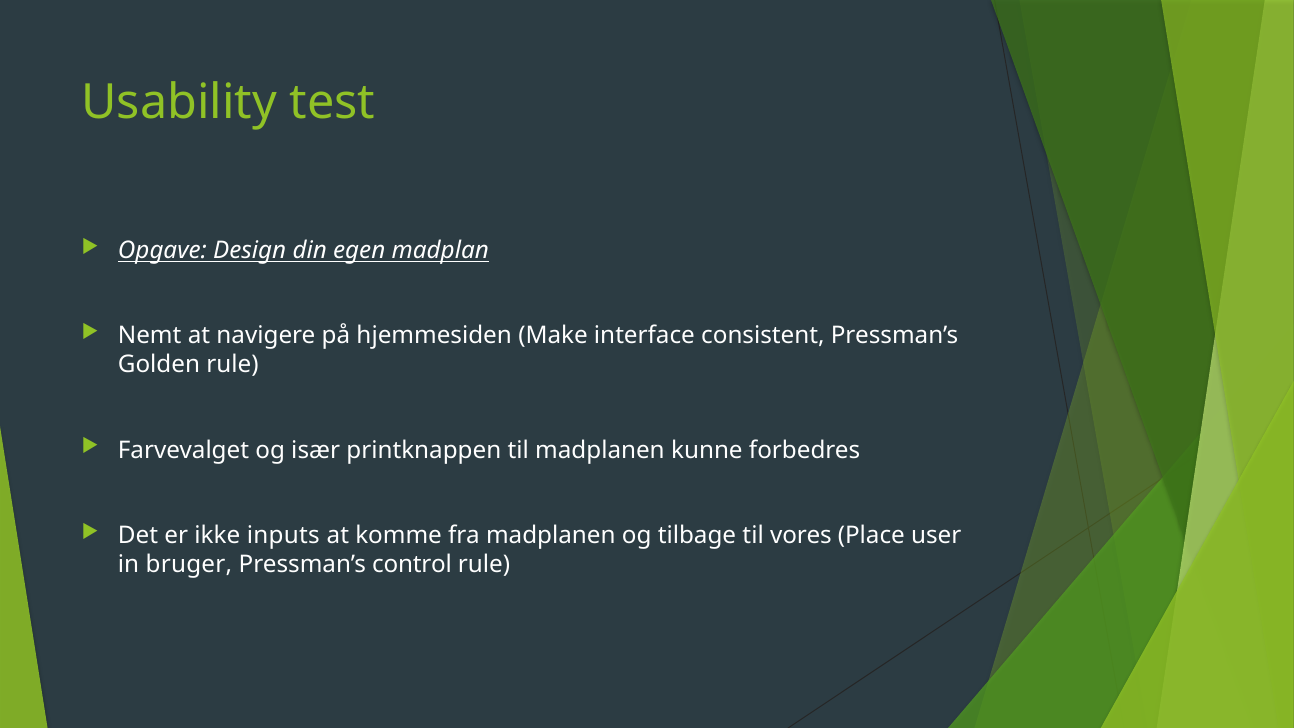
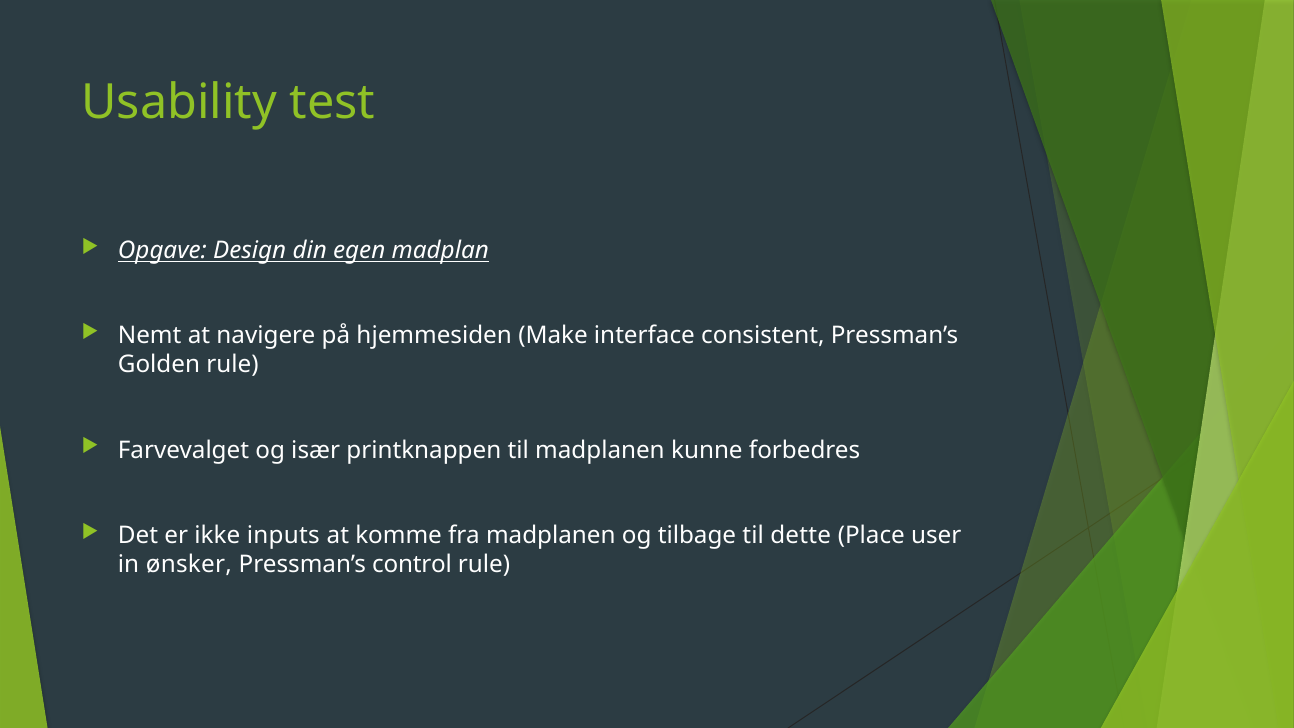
vores: vores -> dette
bruger: bruger -> ønsker
